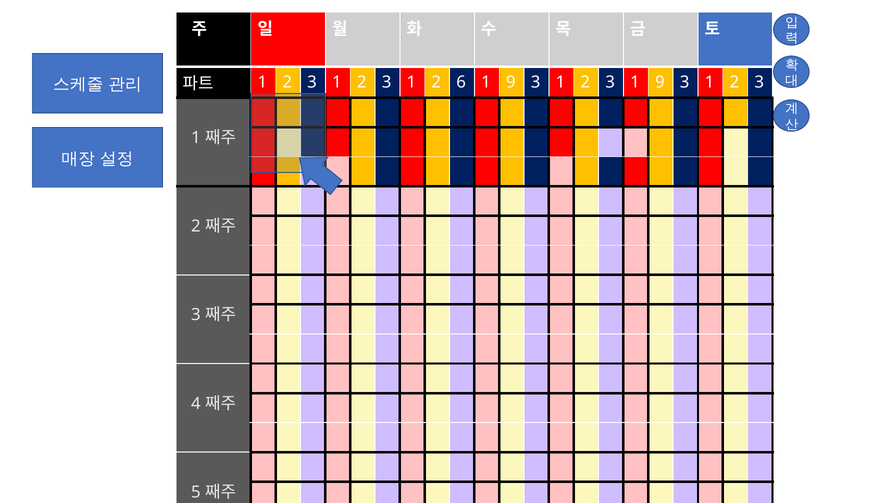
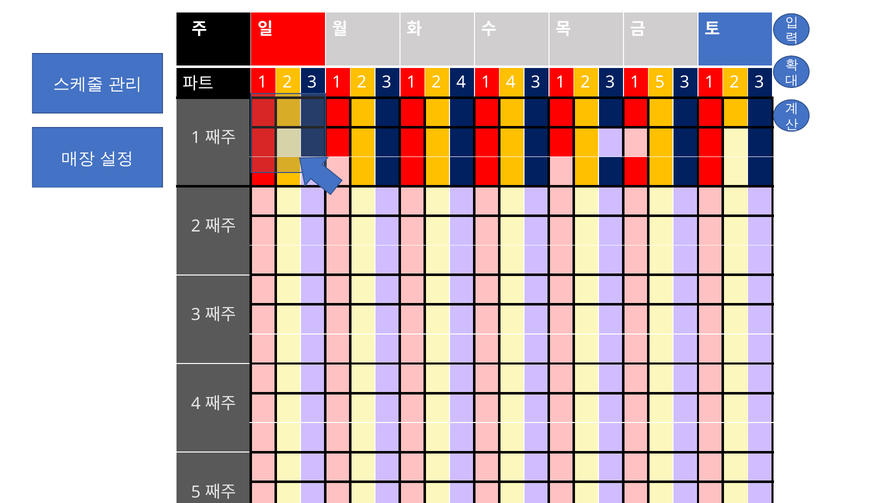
2 6: 6 -> 4
9 at (511, 82): 9 -> 4
3 1 9: 9 -> 5
